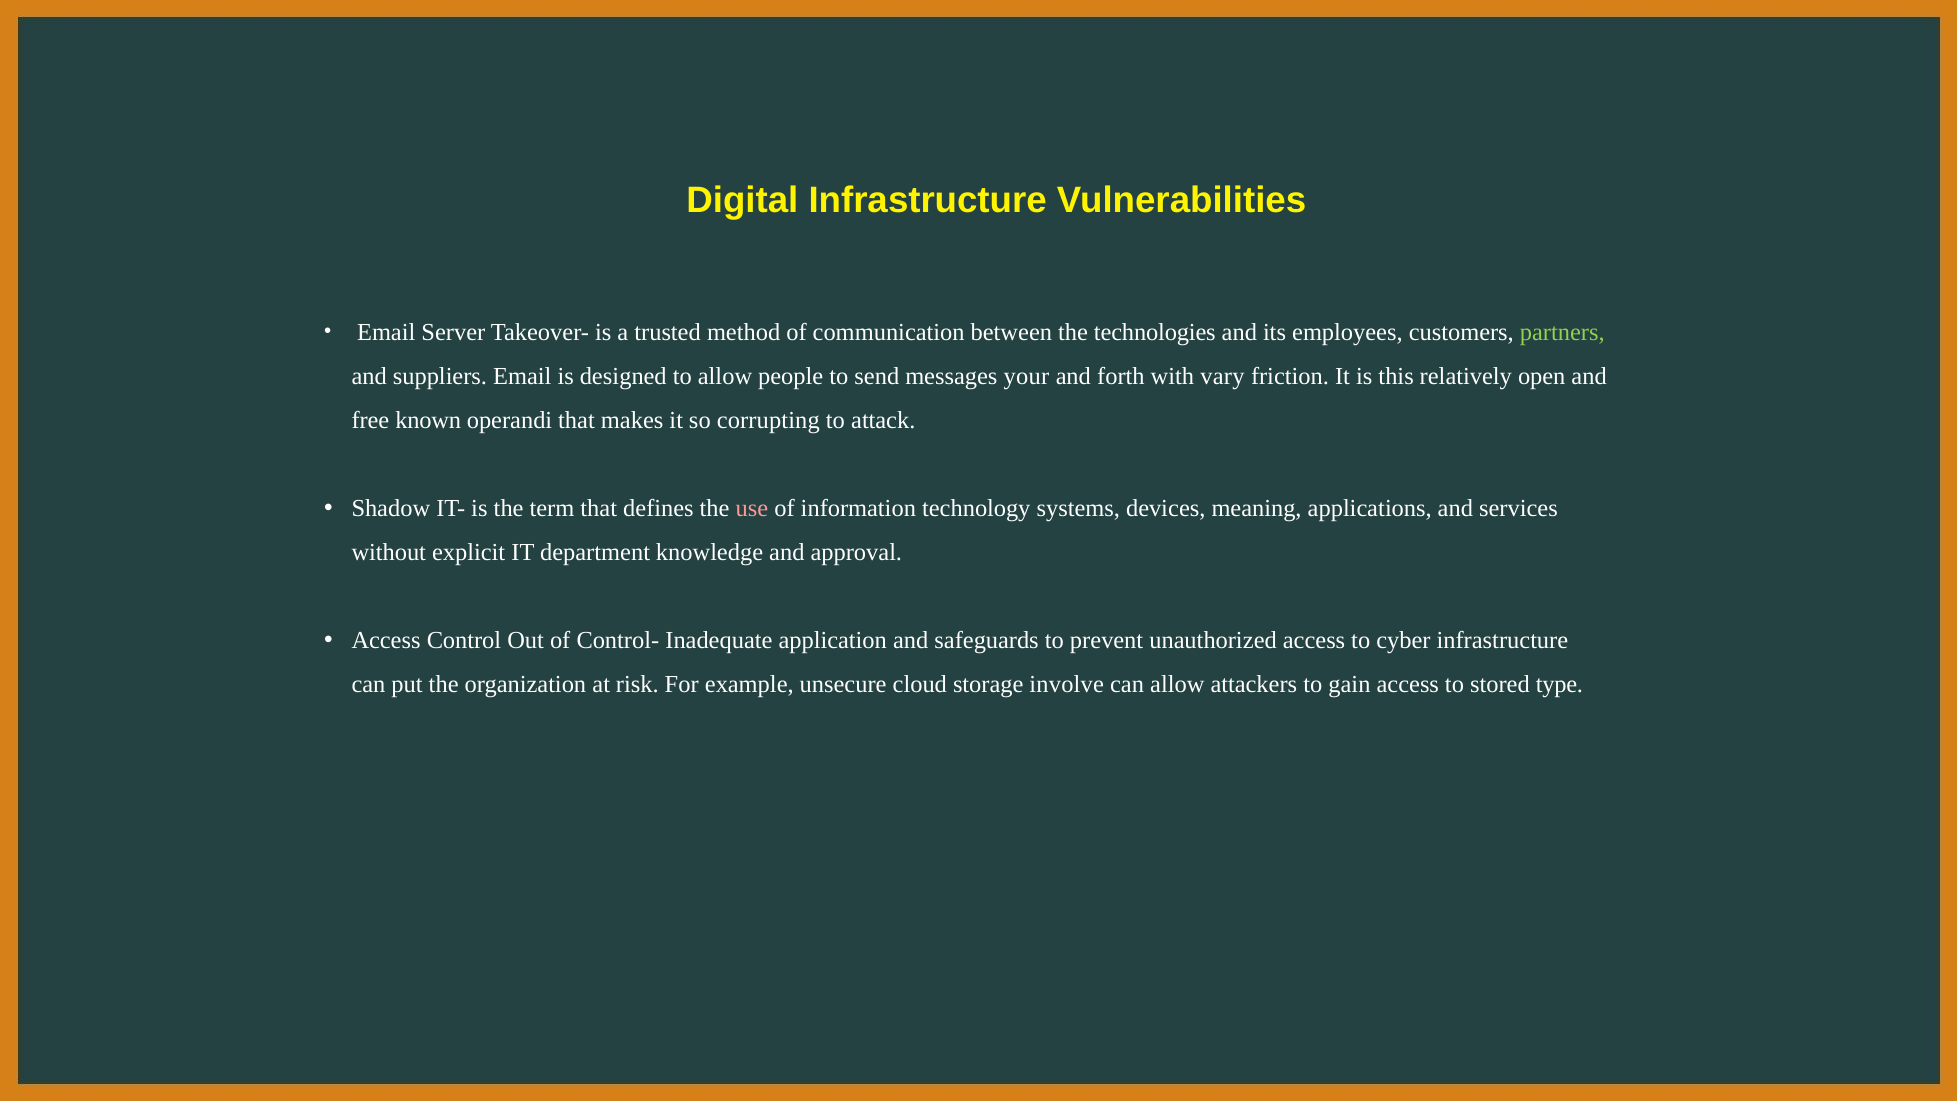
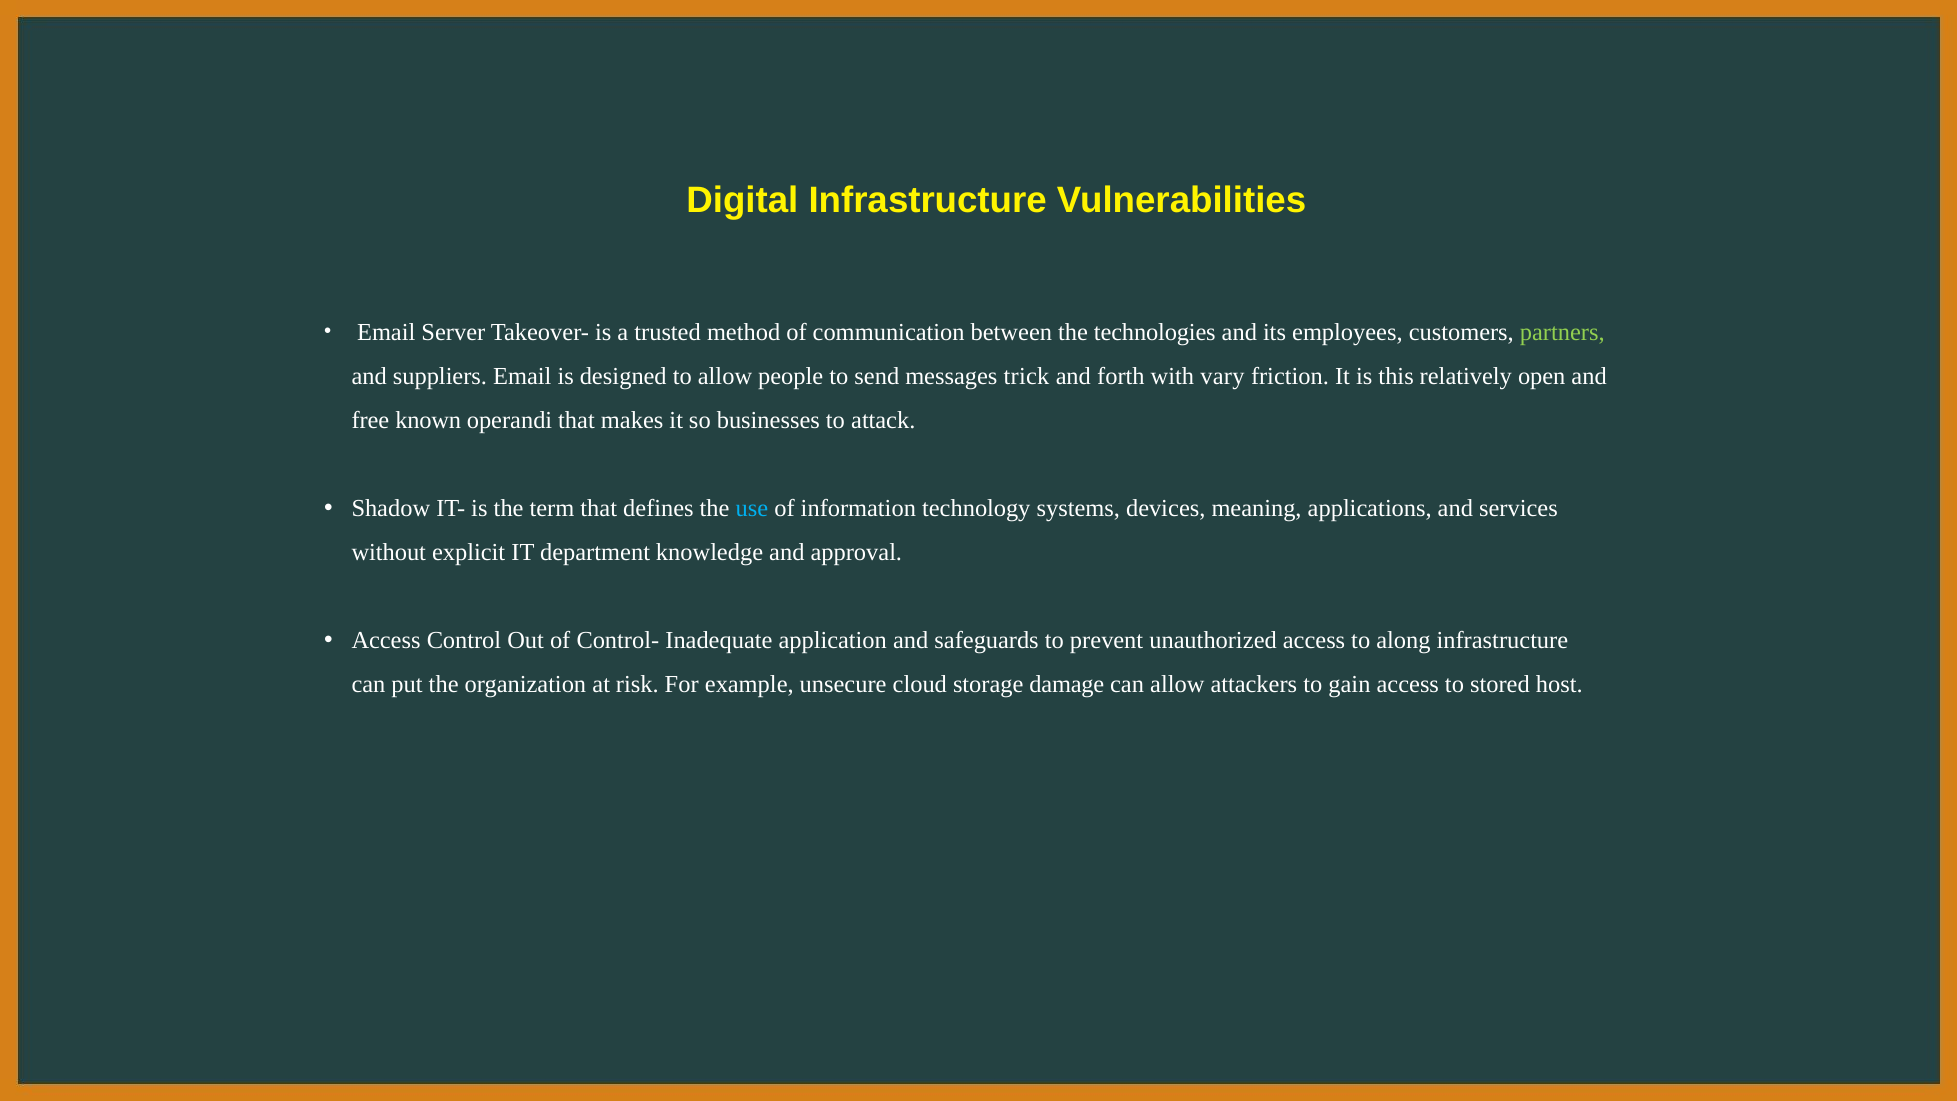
your: your -> trick
corrupting: corrupting -> businesses
use colour: pink -> light blue
cyber: cyber -> along
involve: involve -> damage
type: type -> host
